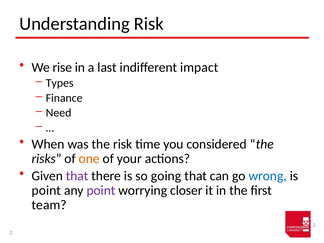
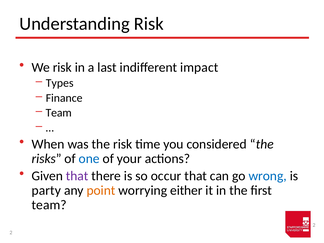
We rise: rise -> risk
Need at (59, 113): Need -> Team
one colour: orange -> blue
going: going -> occur
point at (46, 190): point -> party
point at (101, 190) colour: purple -> orange
closer: closer -> either
